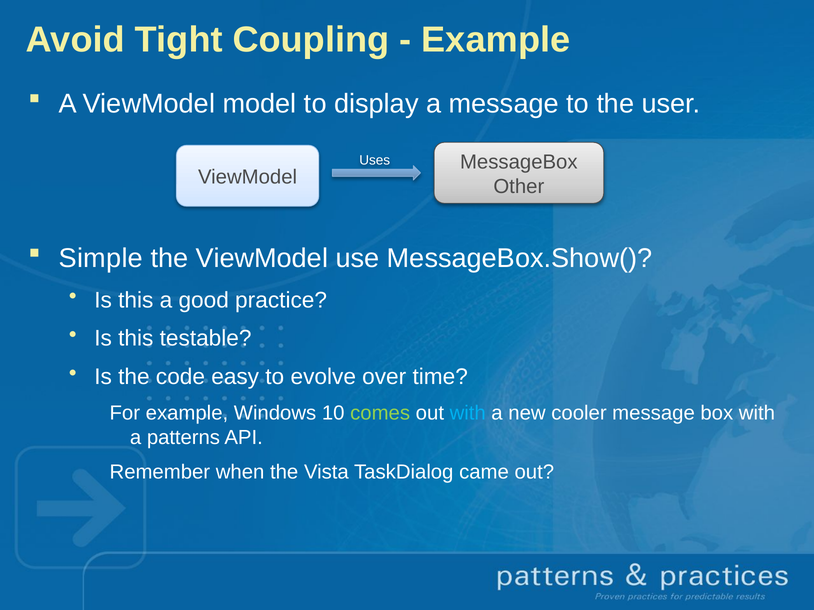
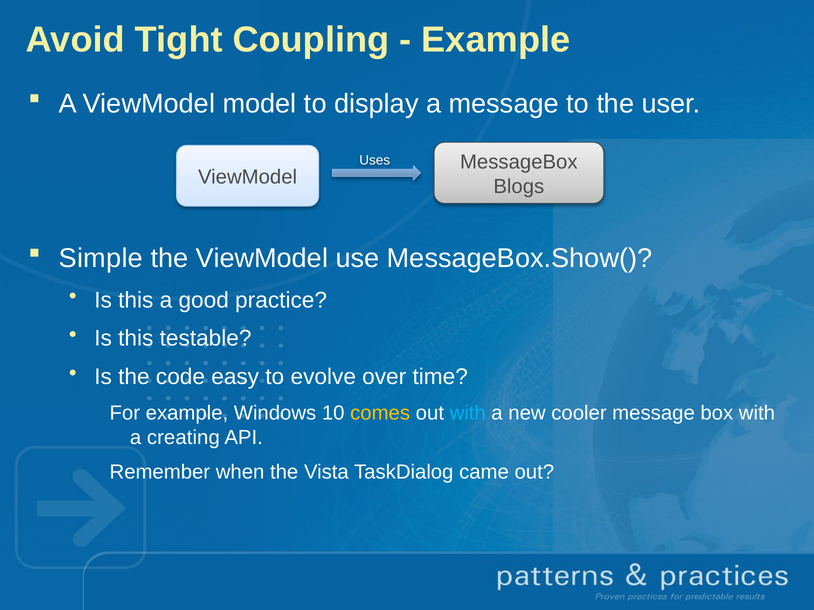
Other: Other -> Blogs
comes colour: light green -> yellow
patterns: patterns -> creating
